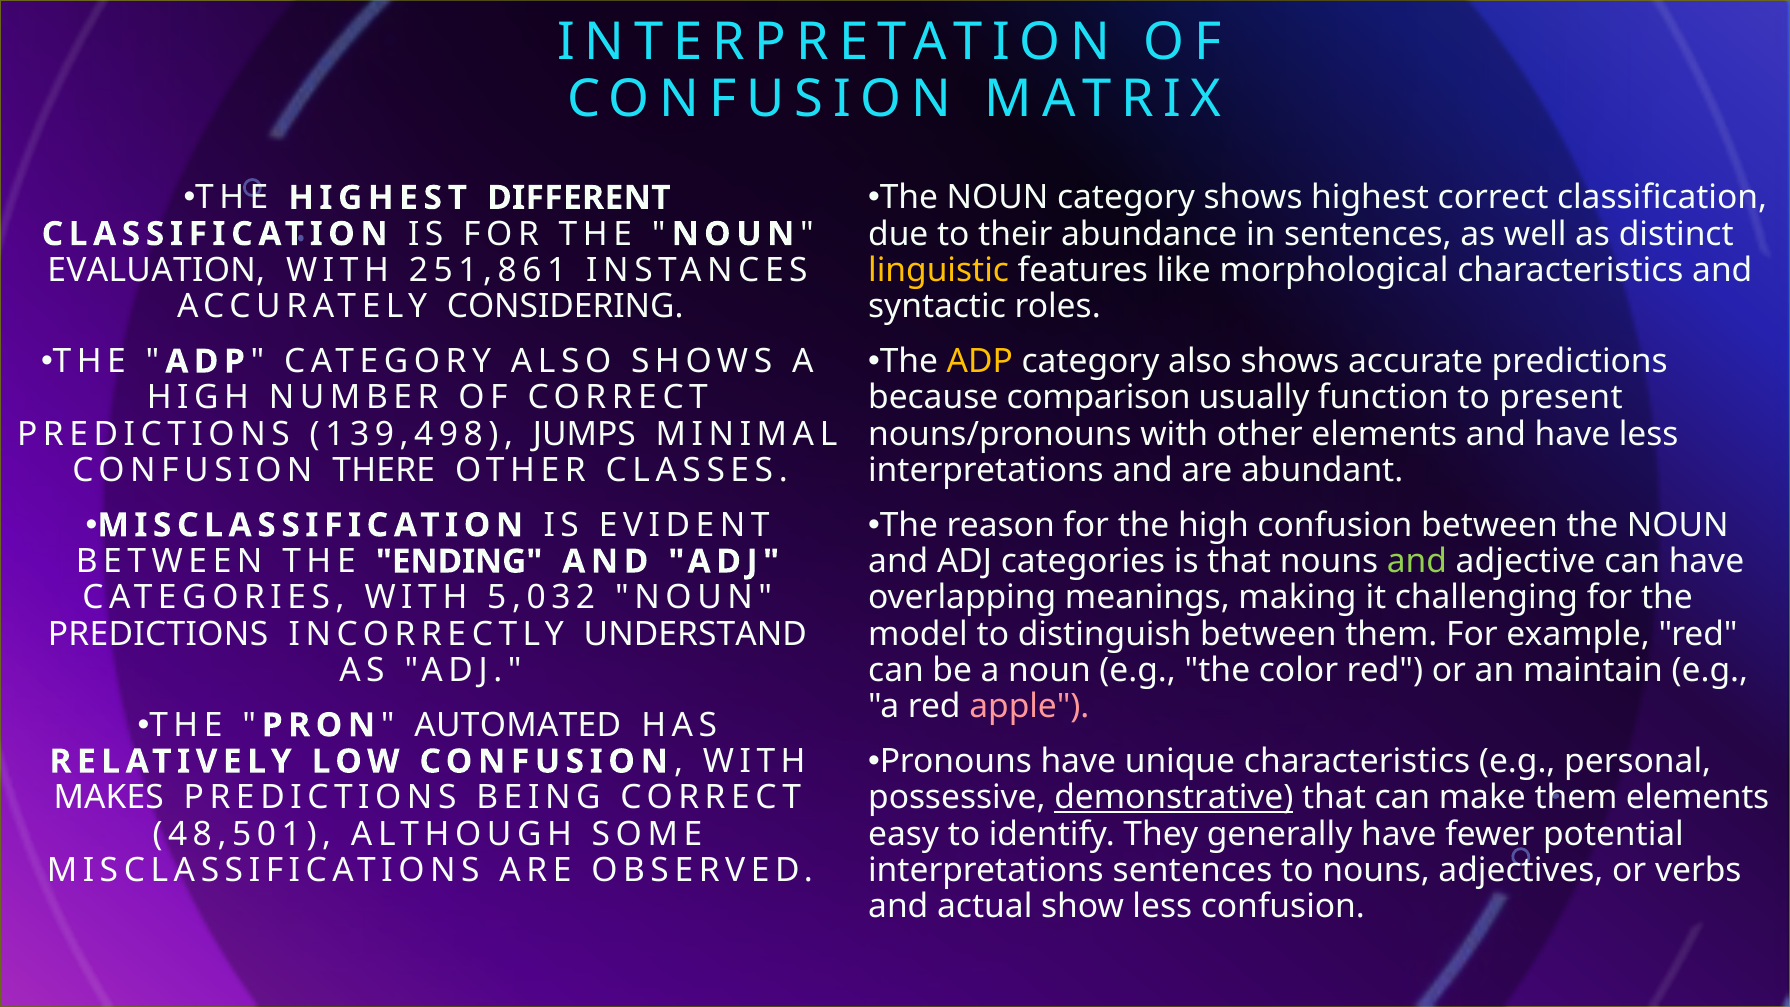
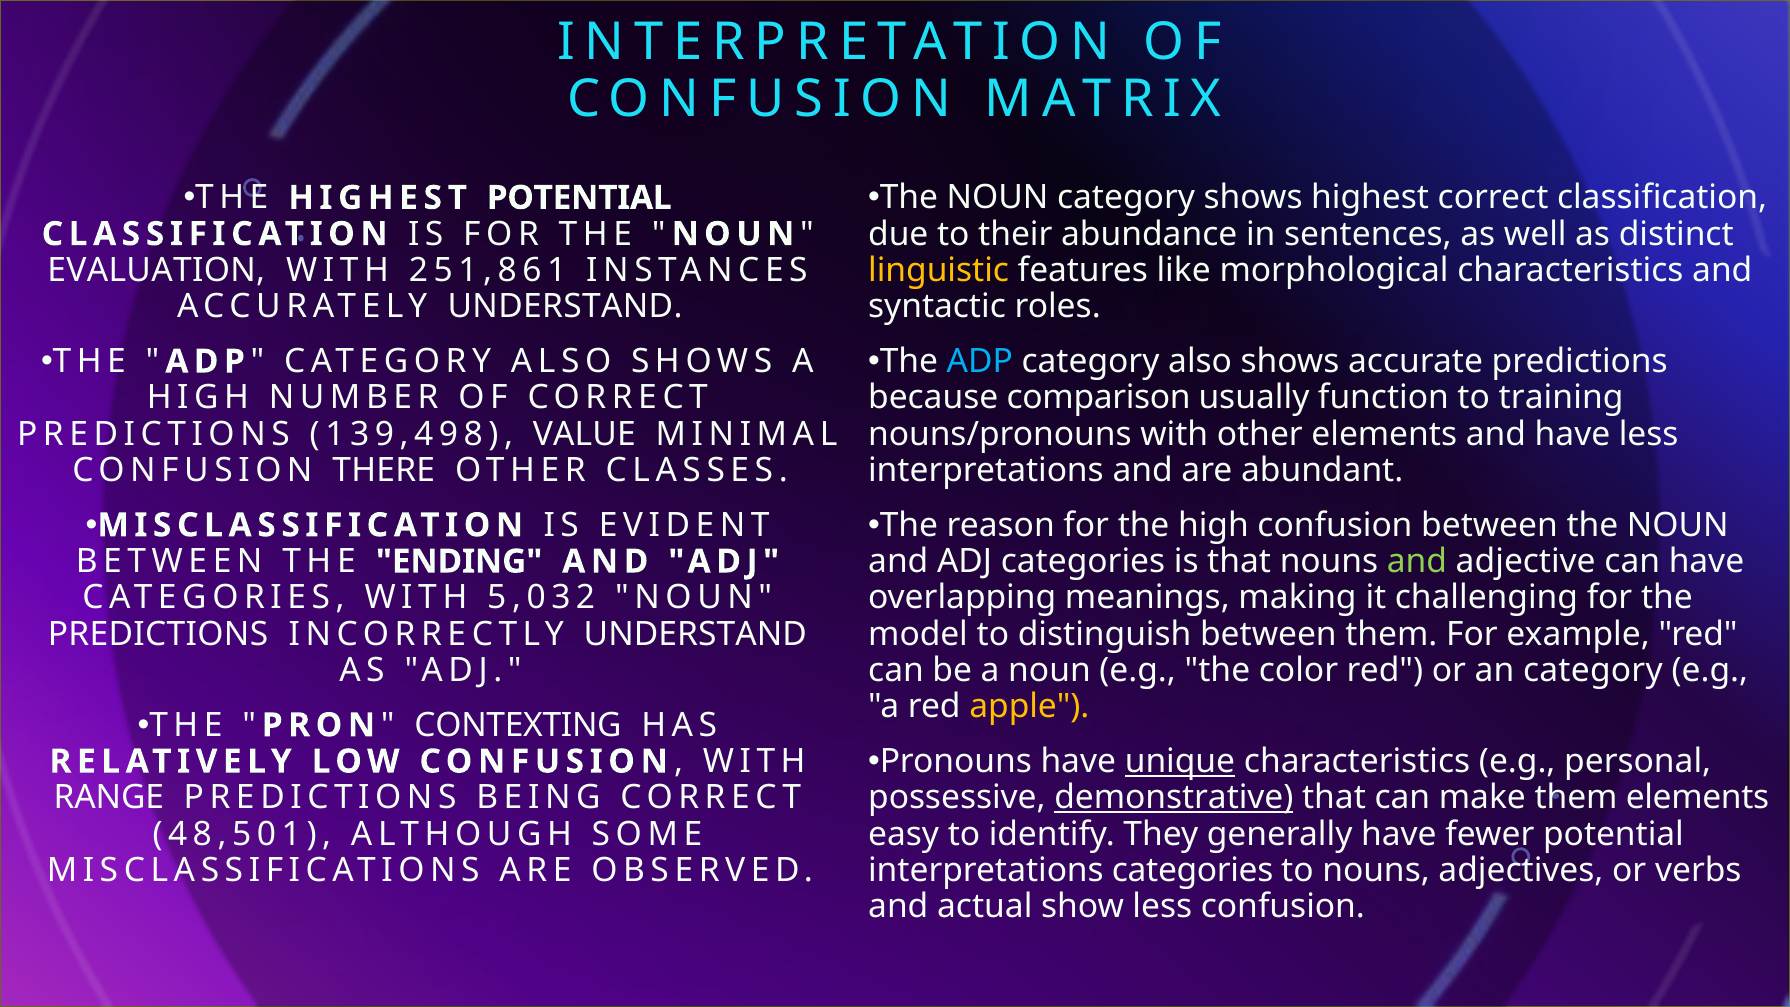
HIGHEST DIFFERENT: DIFFERENT -> POTENTIAL
ACCURATELY CONSIDERING: CONSIDERING -> UNDERSTAND
ADP at (980, 361) colour: yellow -> light blue
present: present -> training
JUMPS: JUMPS -> VALUE
an maintain: maintain -> category
apple colour: pink -> yellow
AUTOMATED: AUTOMATED -> CONTEXTING
unique underline: none -> present
MAKES: MAKES -> RANGE
interpretations sentences: sentences -> categories
